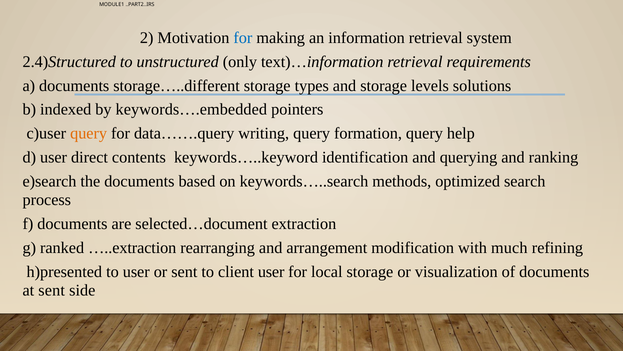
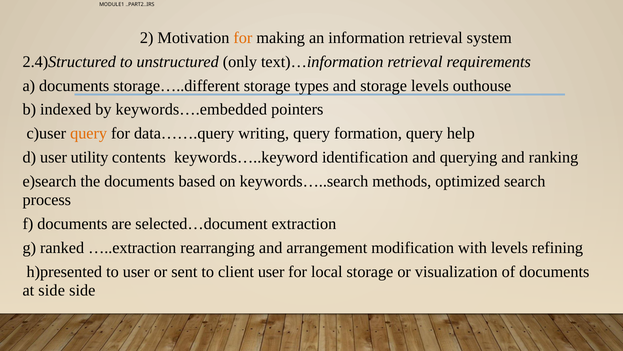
for at (243, 38) colour: blue -> orange
solutions: solutions -> outhouse
direct: direct -> utility
with much: much -> levels
at sent: sent -> side
